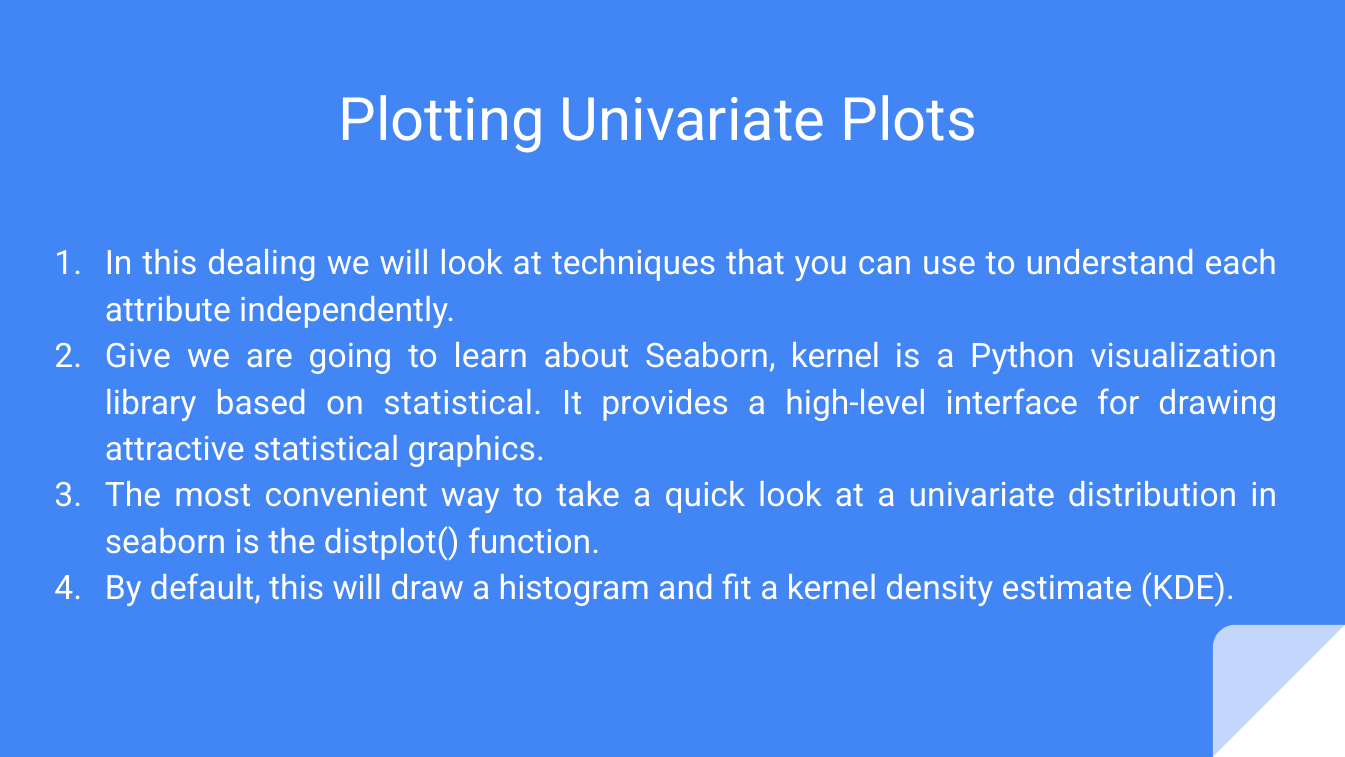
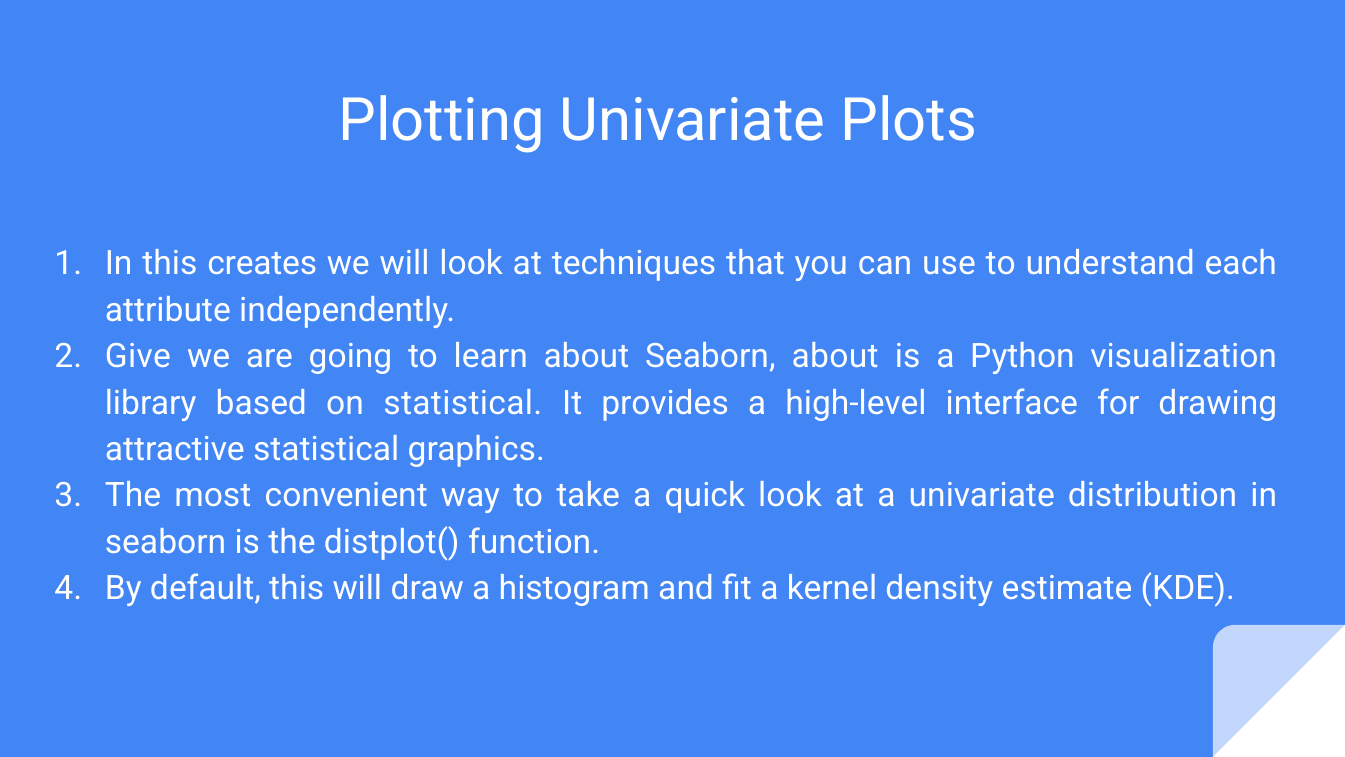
dealing: dealing -> creates
Seaborn kernel: kernel -> about
